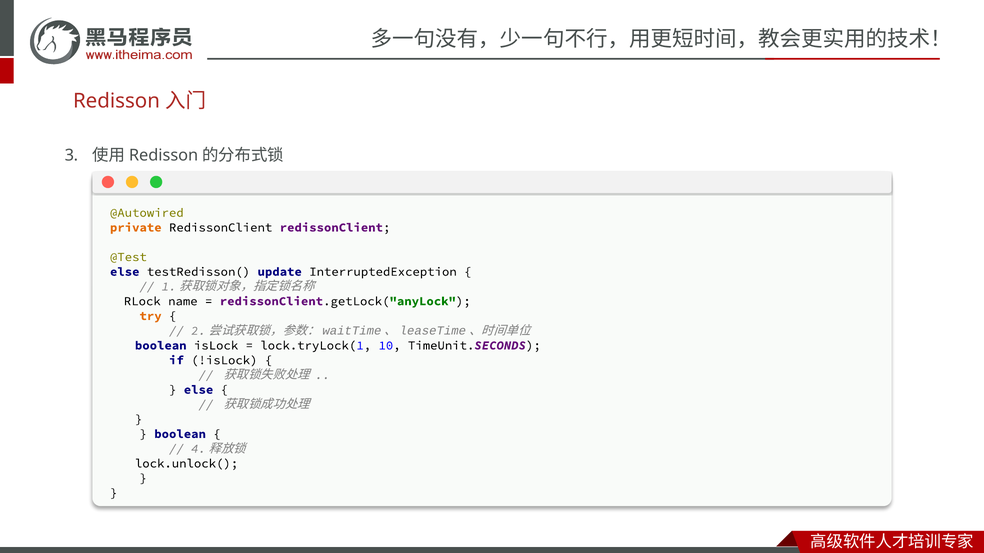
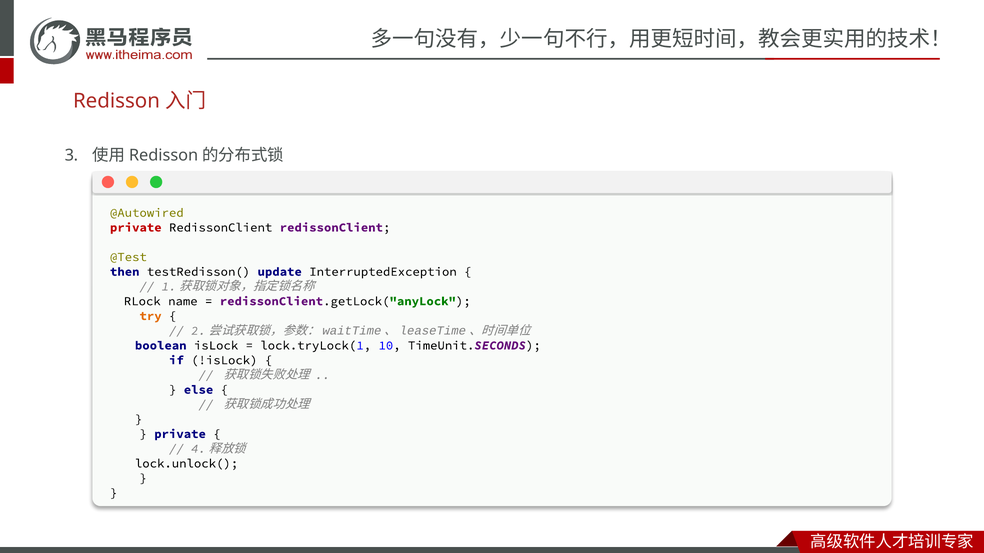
private at (136, 228) colour: orange -> red
else at (125, 272): else -> then
boolean at (180, 434): boolean -> private
